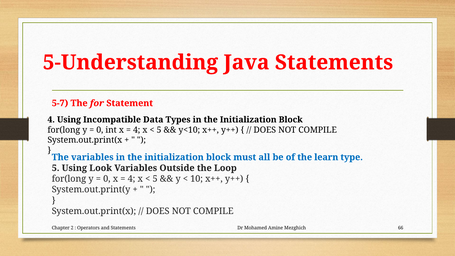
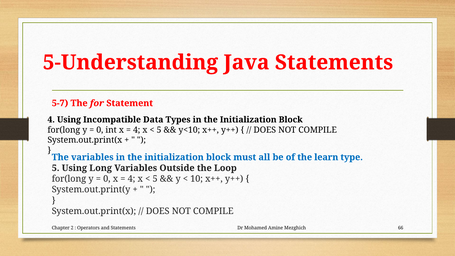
Look: Look -> Long
